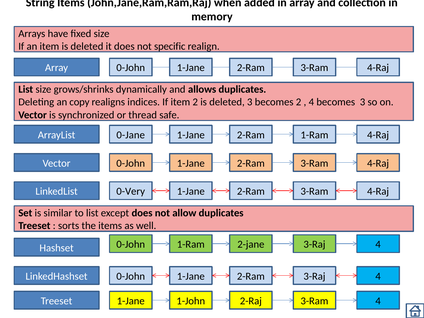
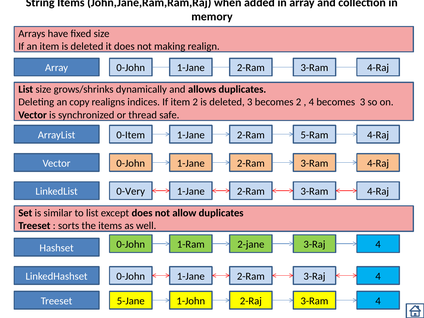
specific: specific -> making
0-Jane: 0-Jane -> 0-Item
2-Ram 1-Ram: 1-Ram -> 5-Ram
1-Jane at (131, 301): 1-Jane -> 5-Jane
